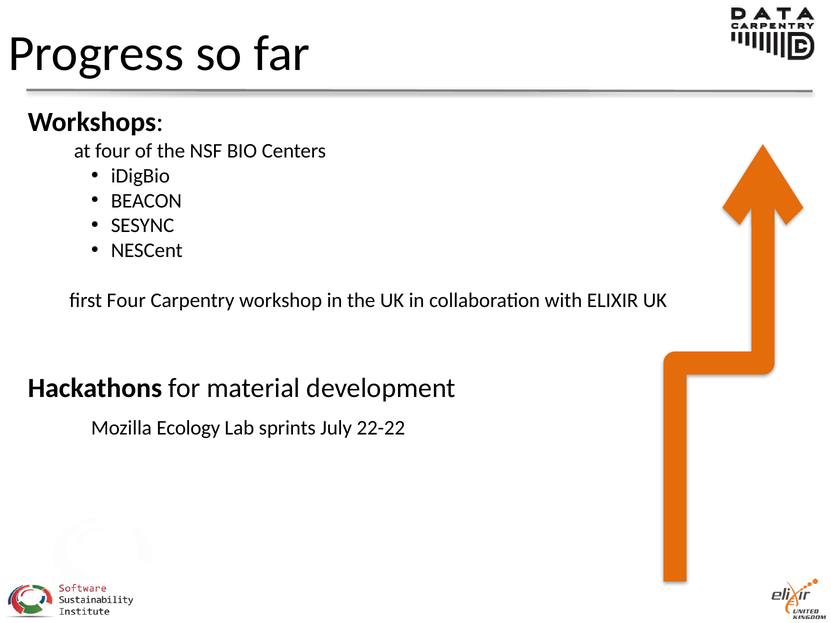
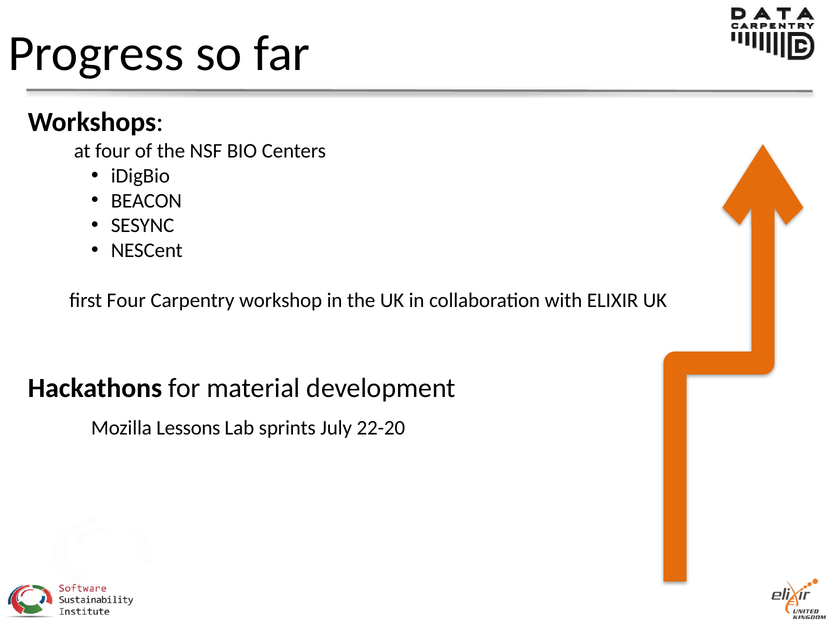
Ecology: Ecology -> Lessons
22-22: 22-22 -> 22-20
